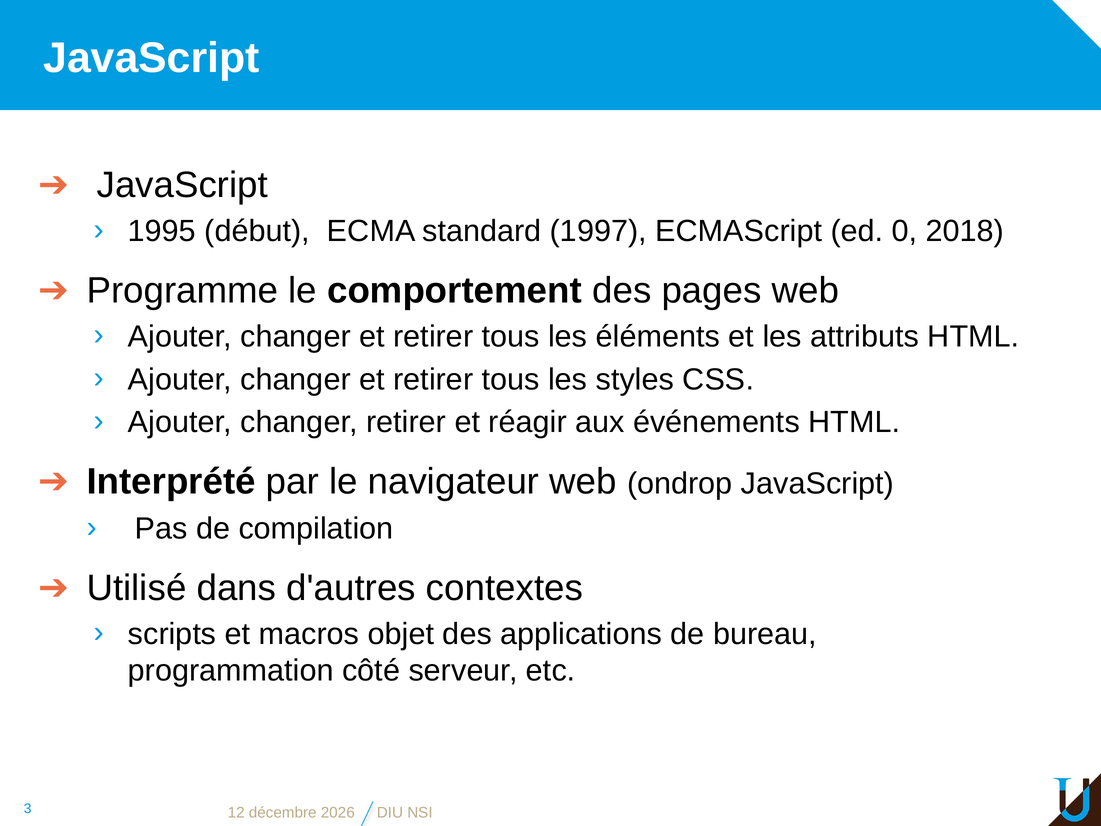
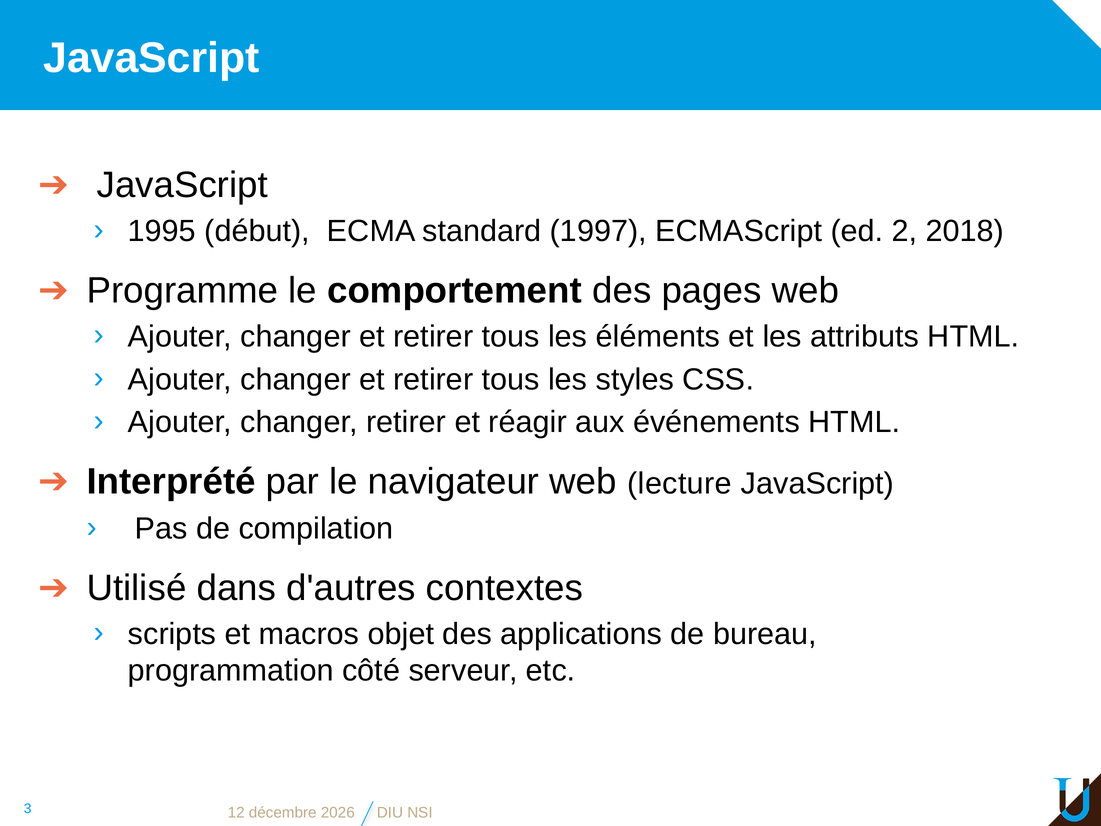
0: 0 -> 2
ondrop: ondrop -> lecture
